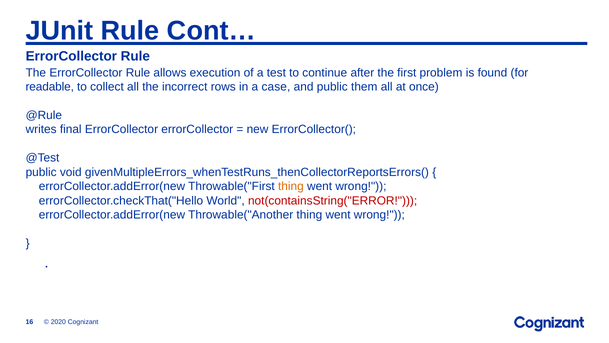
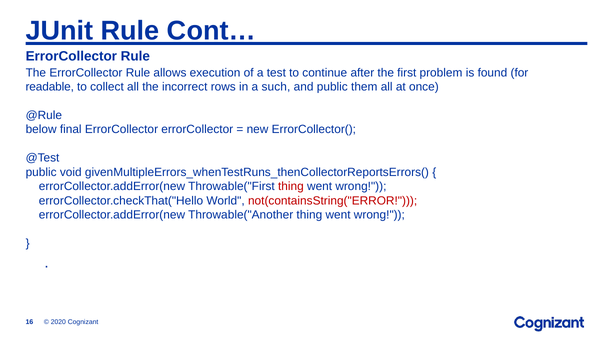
case: case -> such
writes: writes -> below
thing at (291, 186) colour: orange -> red
